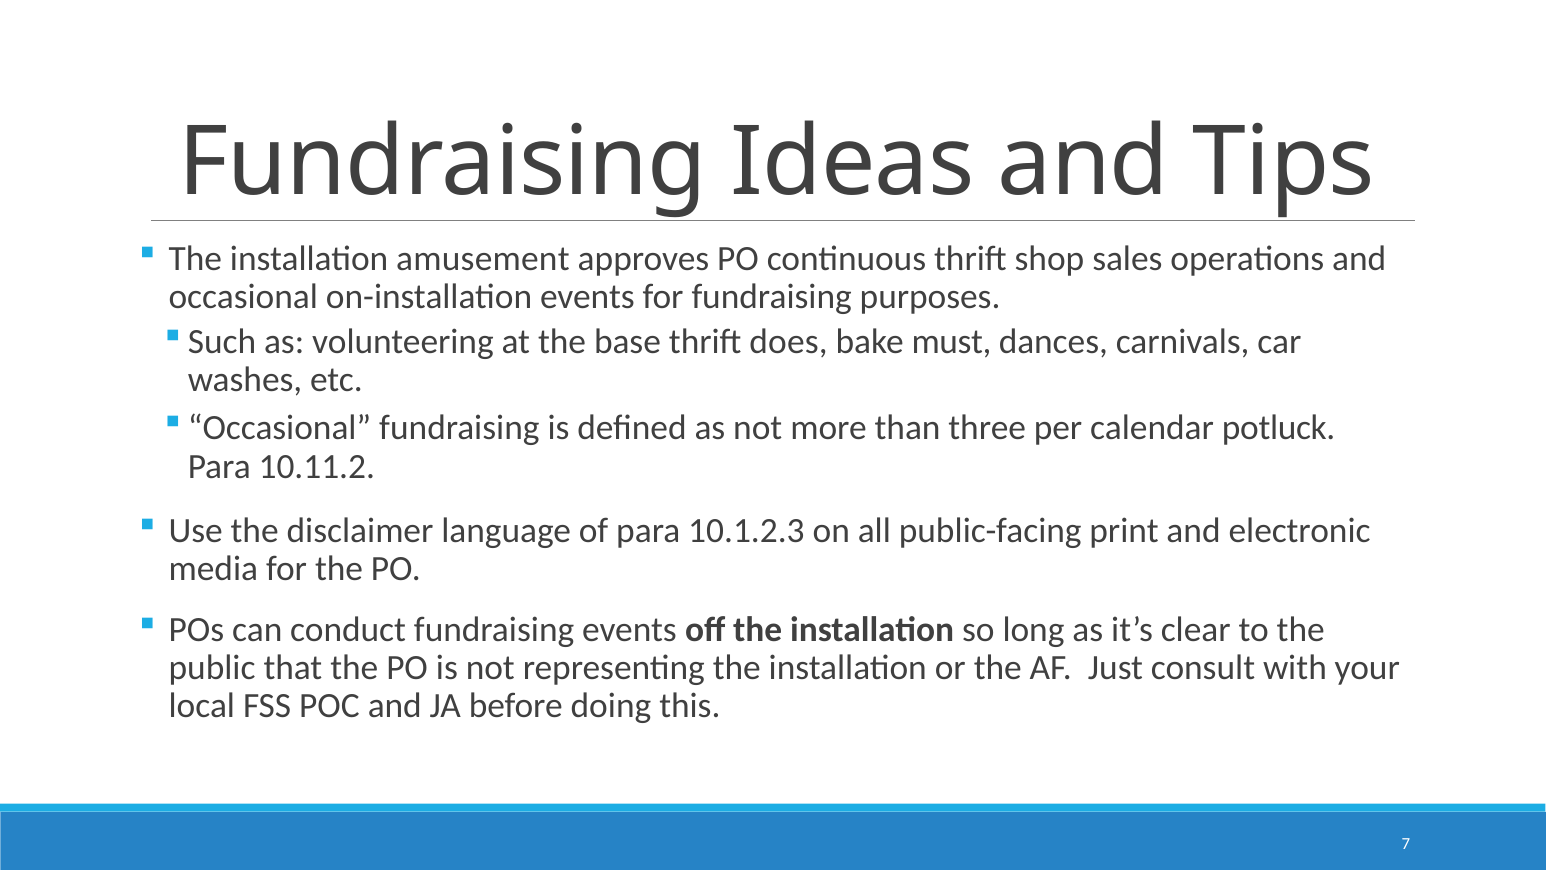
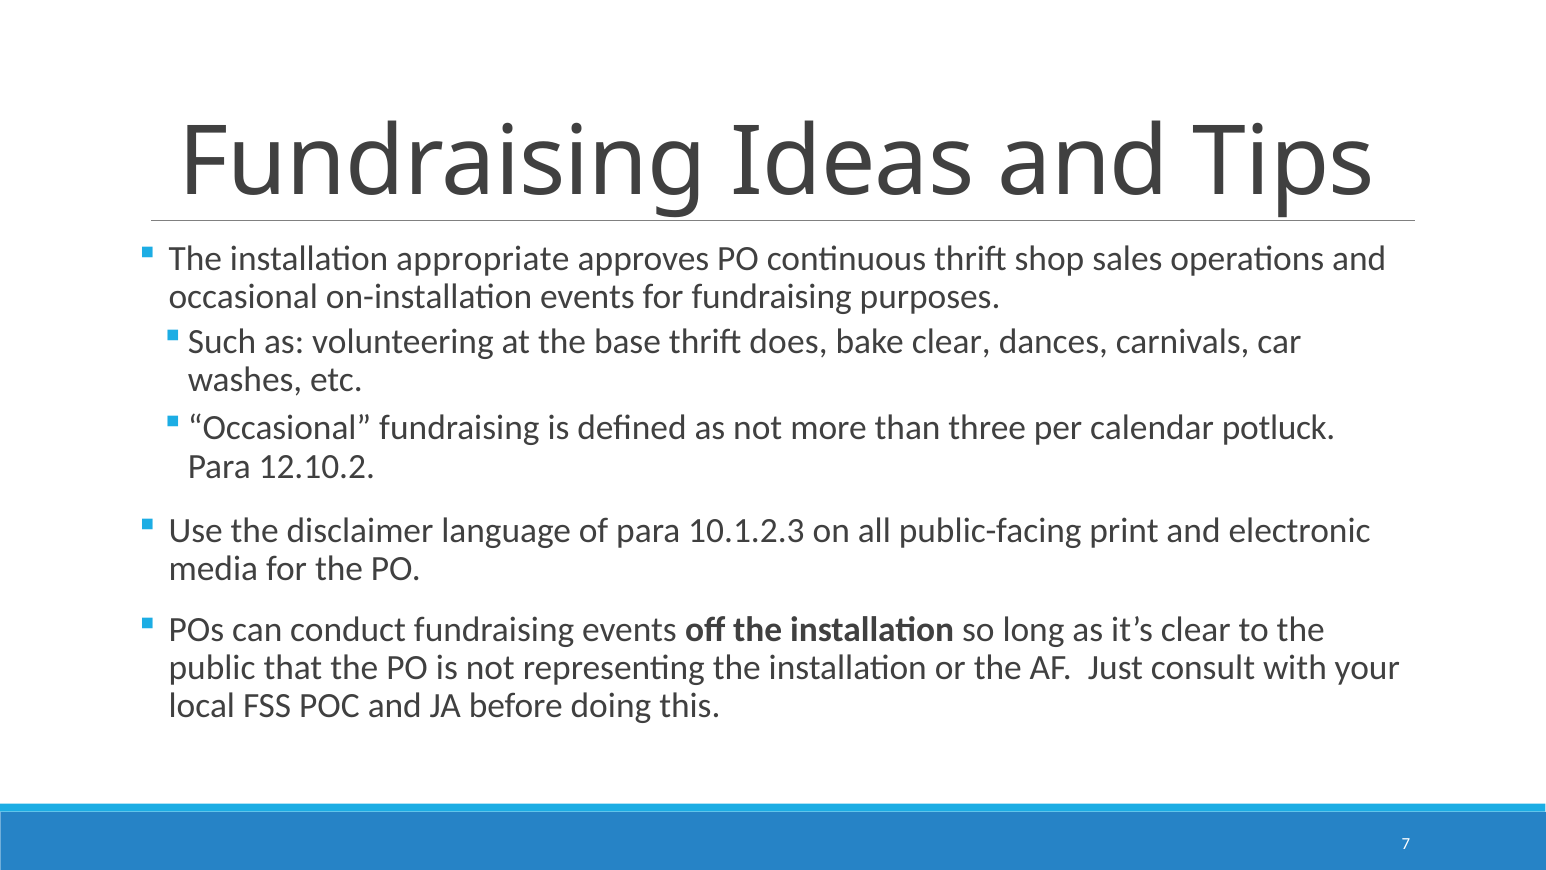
amusement: amusement -> appropriate
bake must: must -> clear
10.11.2: 10.11.2 -> 12.10.2
